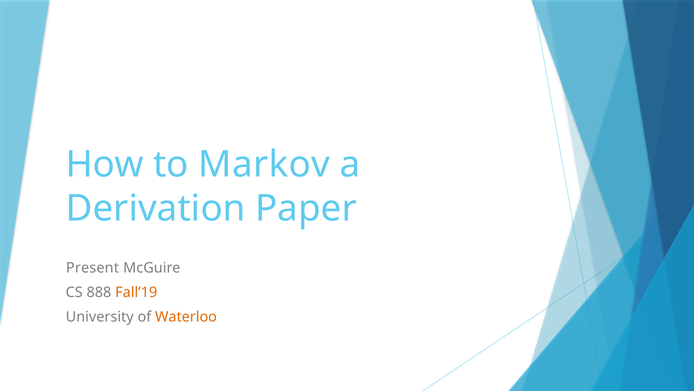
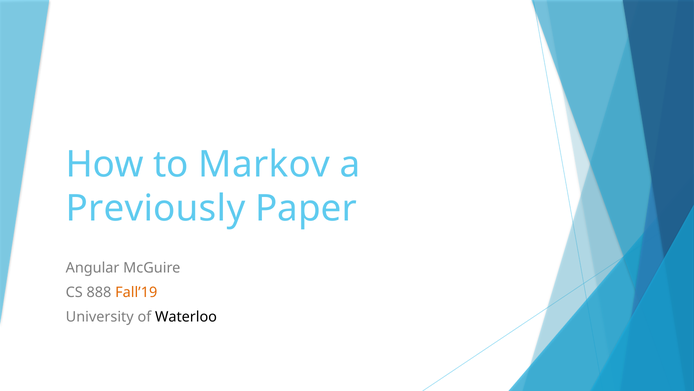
Derivation: Derivation -> Previously
Present: Present -> Angular
Waterloo colour: orange -> black
